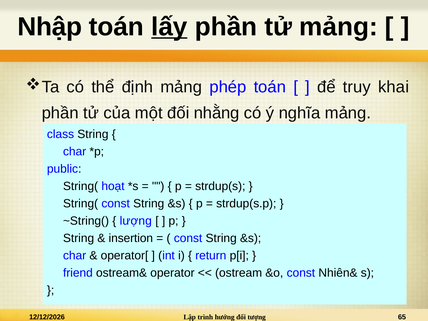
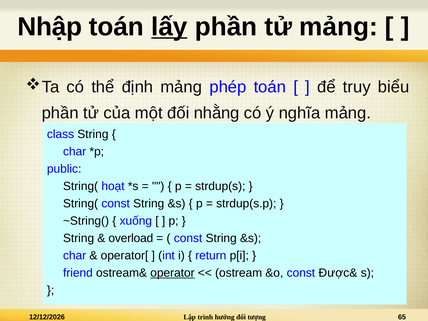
khai: khai -> biểu
lượng: lượng -> xuống
insertion: insertion -> overload
operator underline: none -> present
Nhiên&: Nhiên& -> Được&
